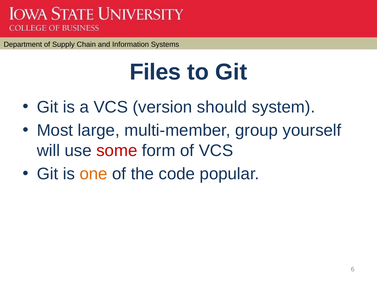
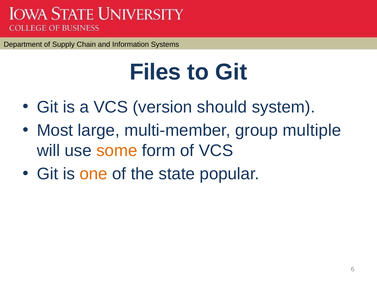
yourself: yourself -> multiple
some colour: red -> orange
code: code -> state
